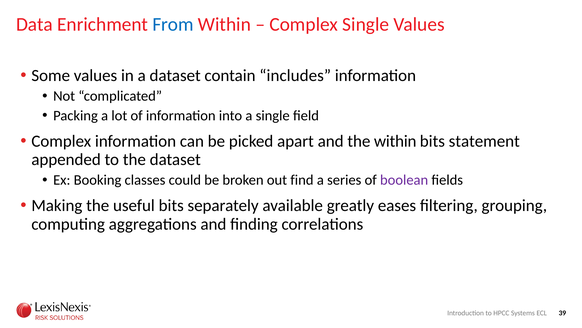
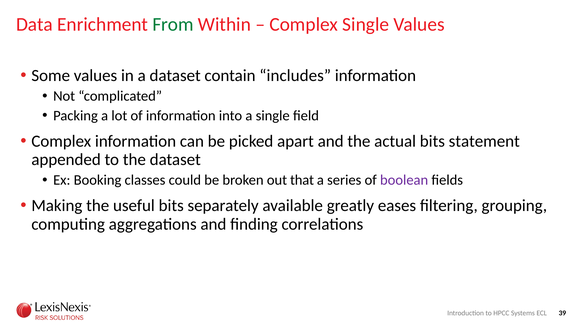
From colour: blue -> green
the within: within -> actual
find: find -> that
